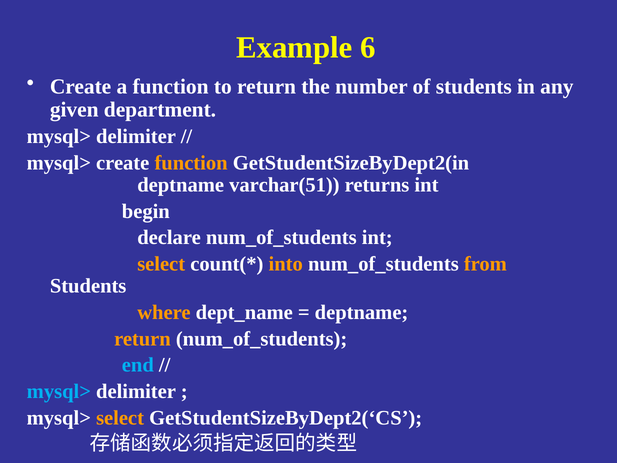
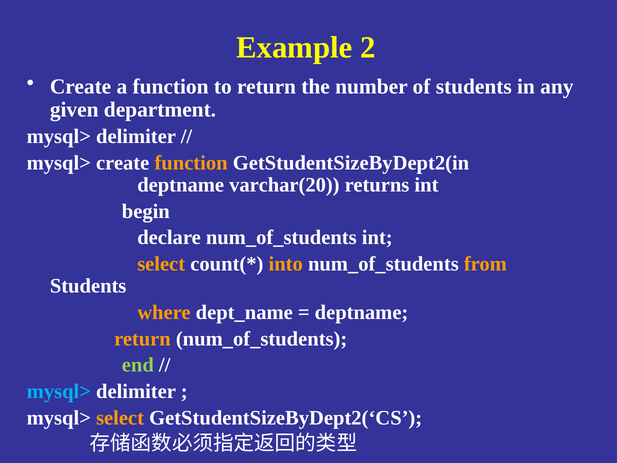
6: 6 -> 2
varchar(51: varchar(51 -> varchar(20
end colour: light blue -> light green
